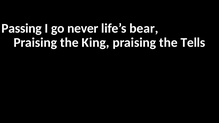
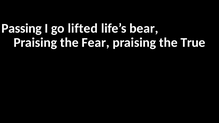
never: never -> lifted
King: King -> Fear
Tells: Tells -> True
